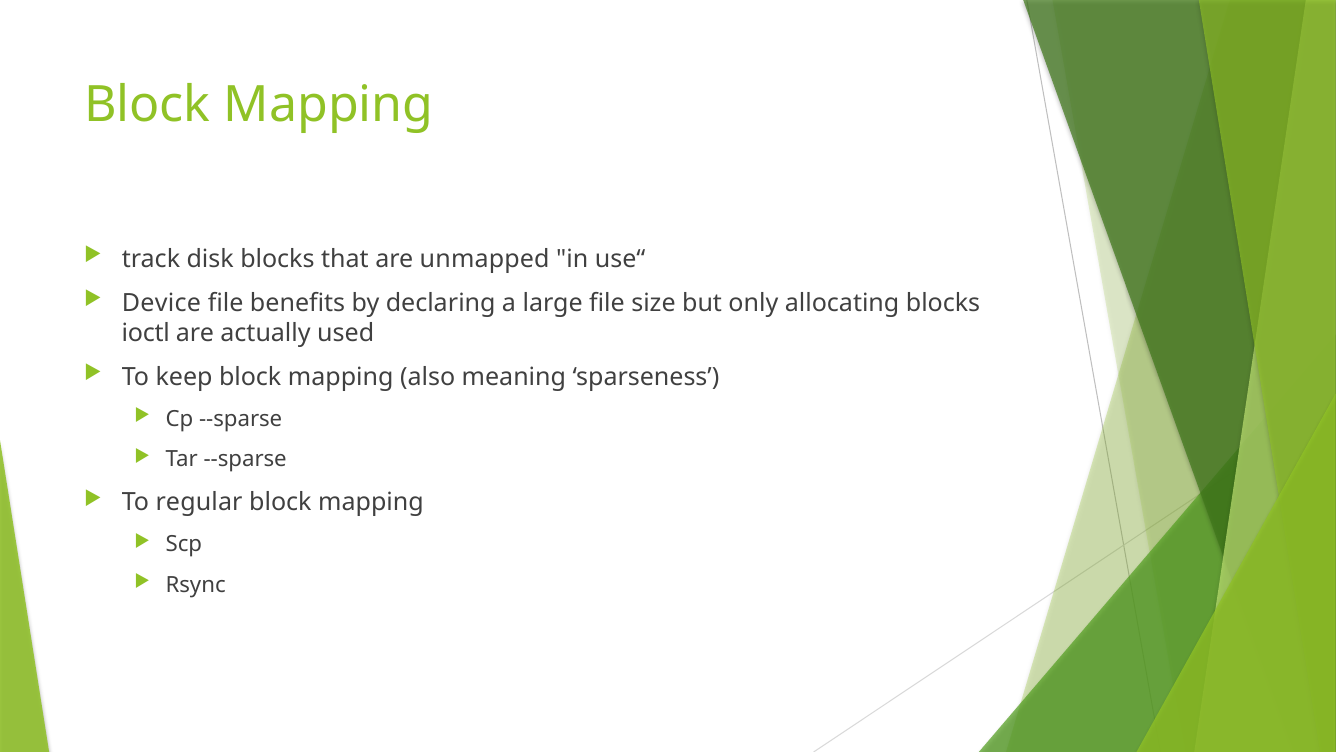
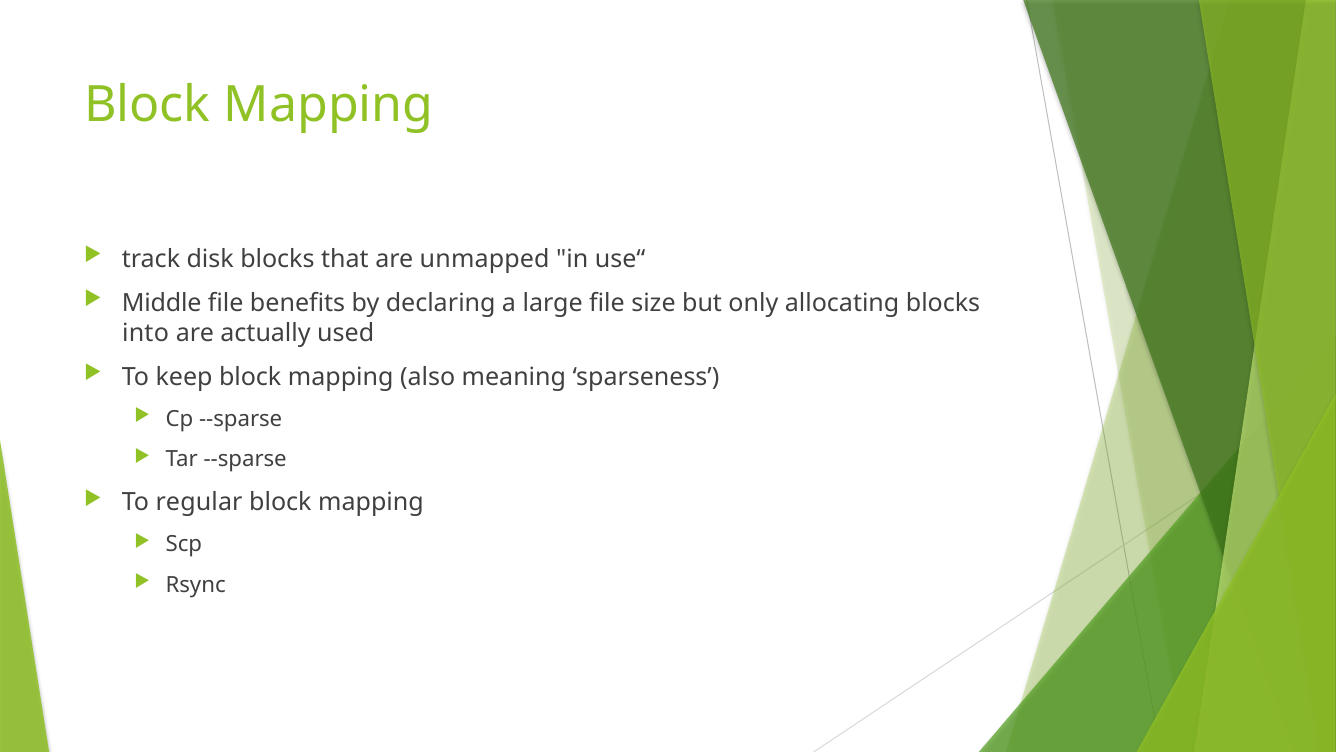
Device: Device -> Middle
ioctl: ioctl -> into
